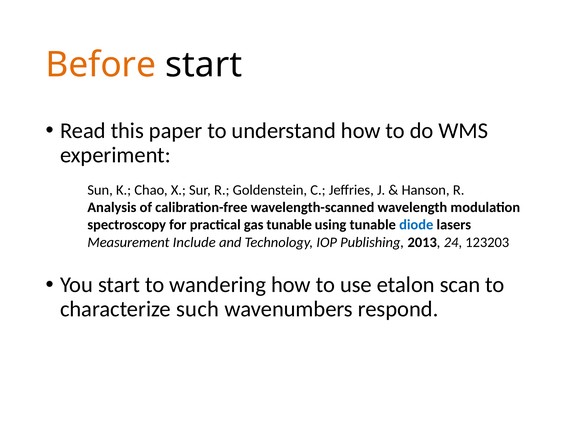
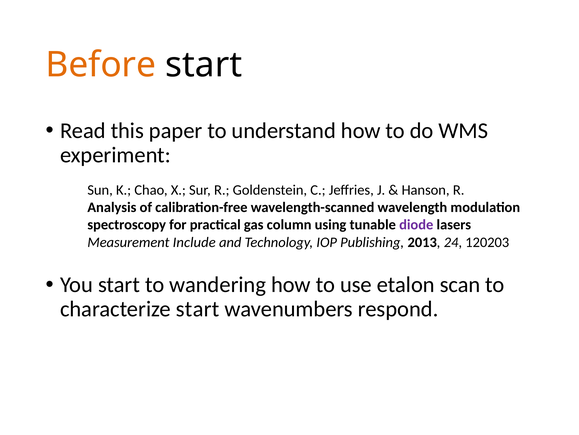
gas tunable: tunable -> column
diode colour: blue -> purple
123203: 123203 -> 120203
characterize such: such -> start
